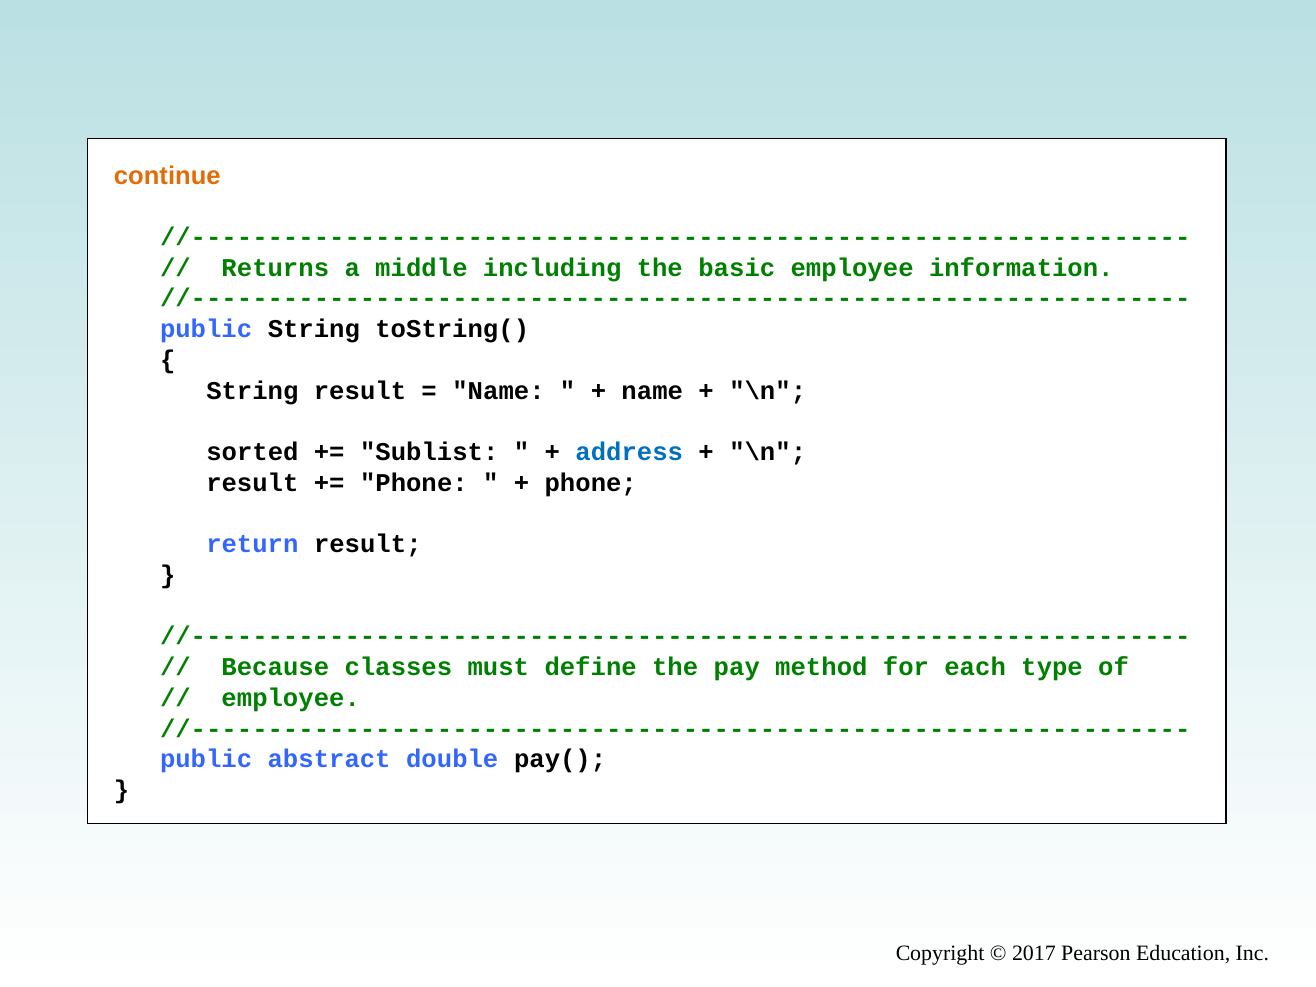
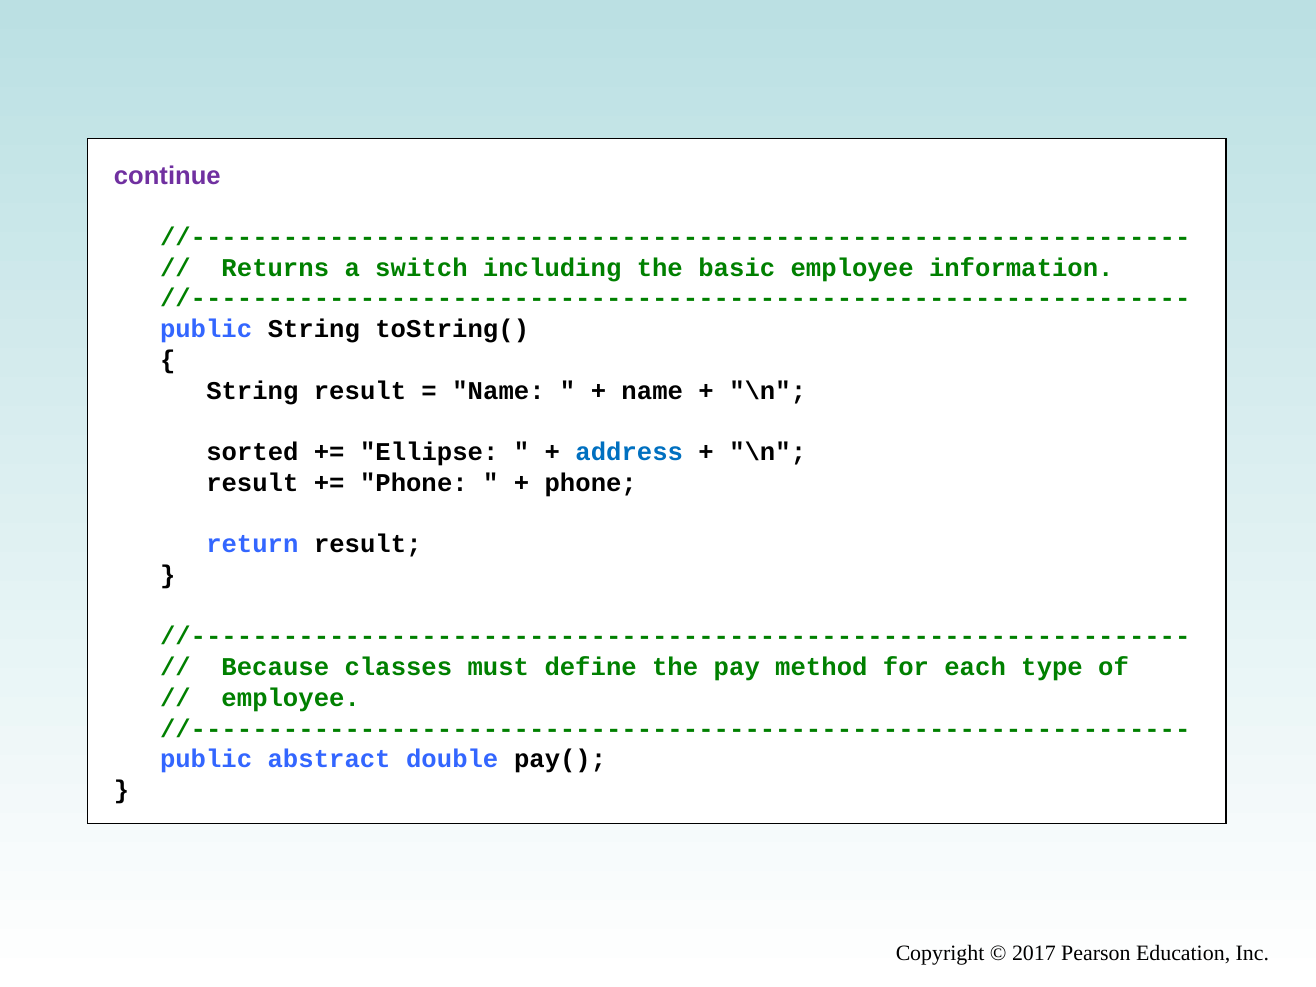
continue colour: orange -> purple
middle: middle -> switch
Sublist: Sublist -> Ellipse
